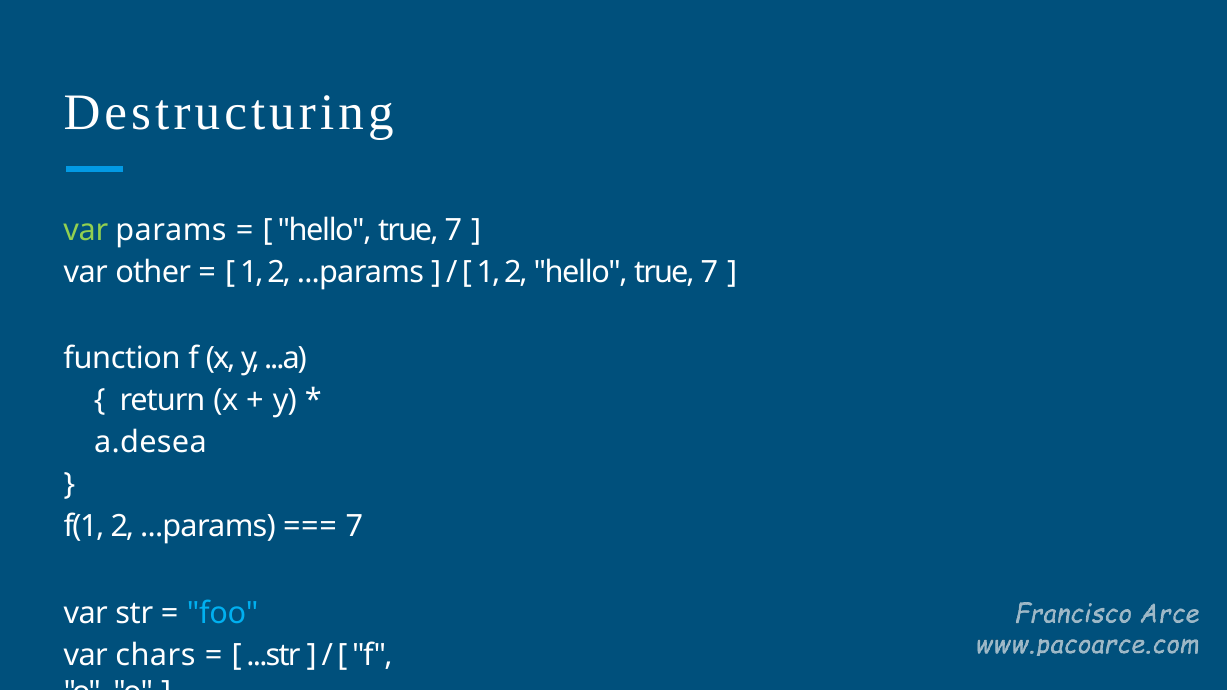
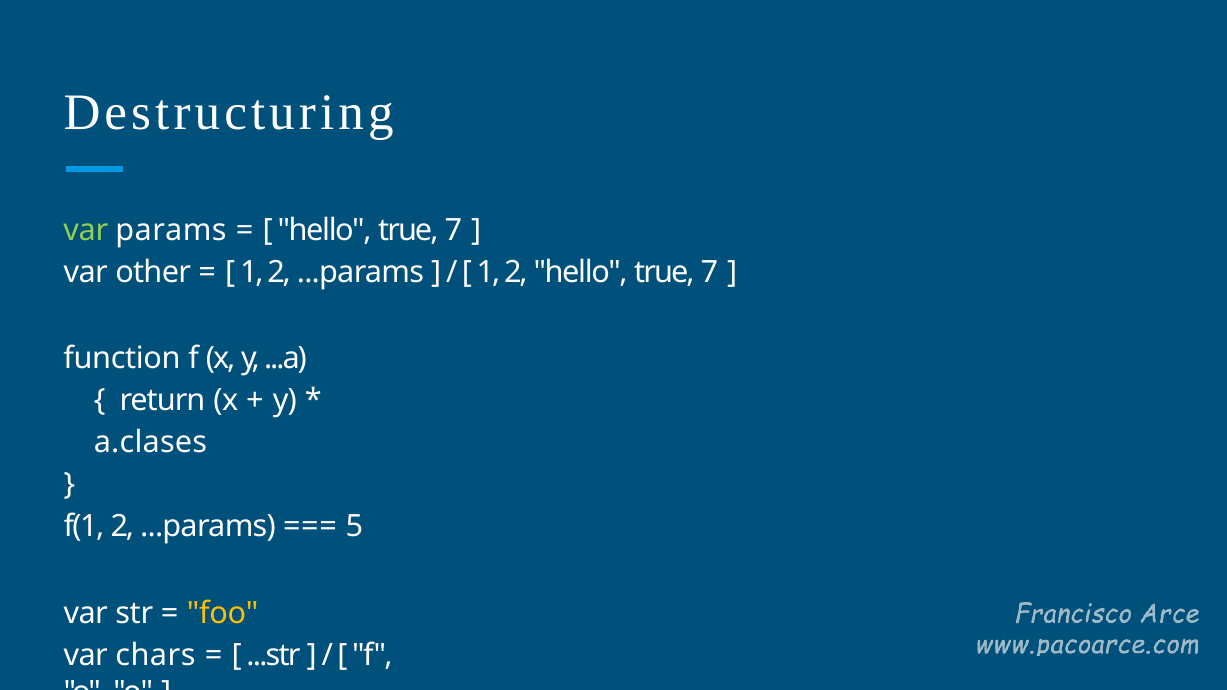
a.desea: a.desea -> a.clases
7 at (354, 527): 7 -> 5
foo colour: light blue -> yellow
